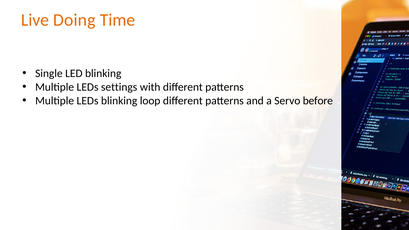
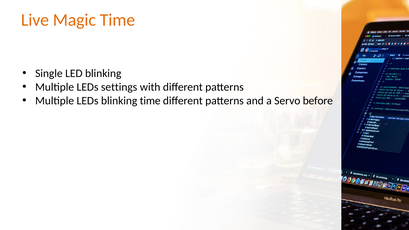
Doing: Doing -> Magic
blinking loop: loop -> time
